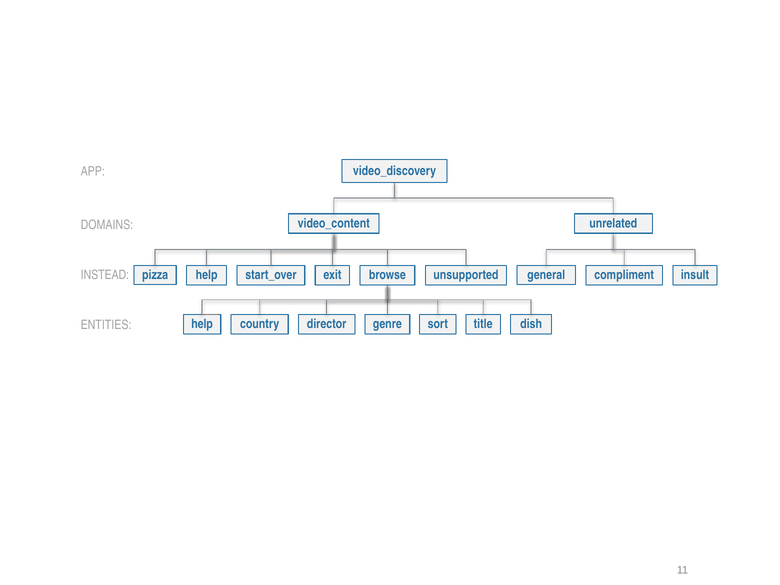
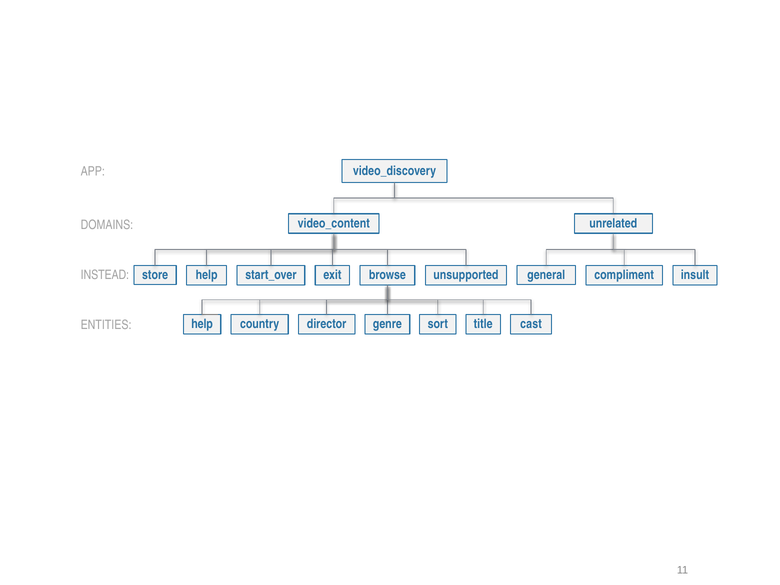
pizza: pizza -> store
dish: dish -> cast
